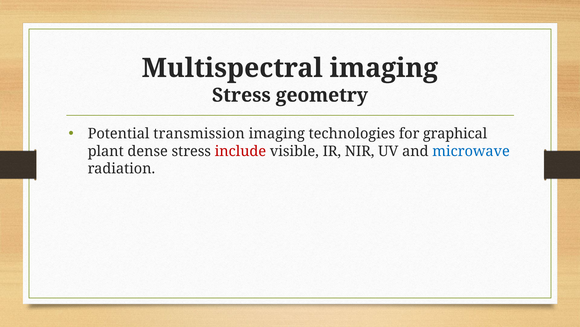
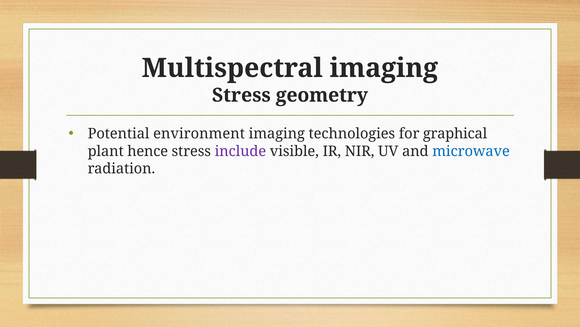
transmission: transmission -> environment
dense: dense -> hence
include colour: red -> purple
